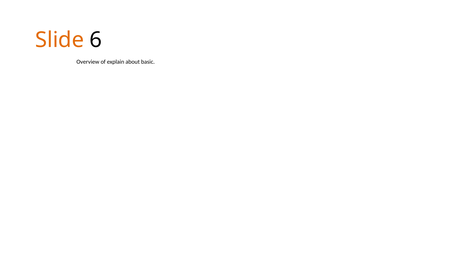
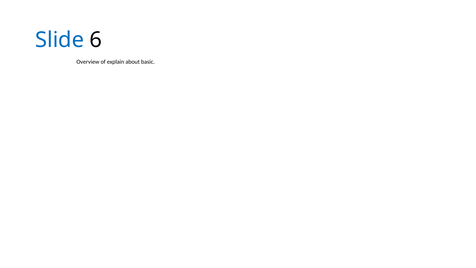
Slide colour: orange -> blue
